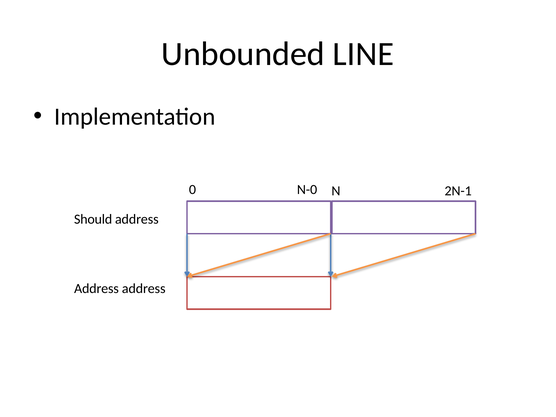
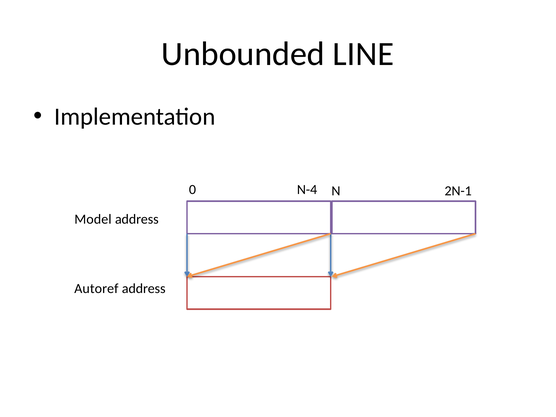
N-0: N-0 -> N-4
Should: Should -> Model
Address at (96, 289): Address -> Autoref
